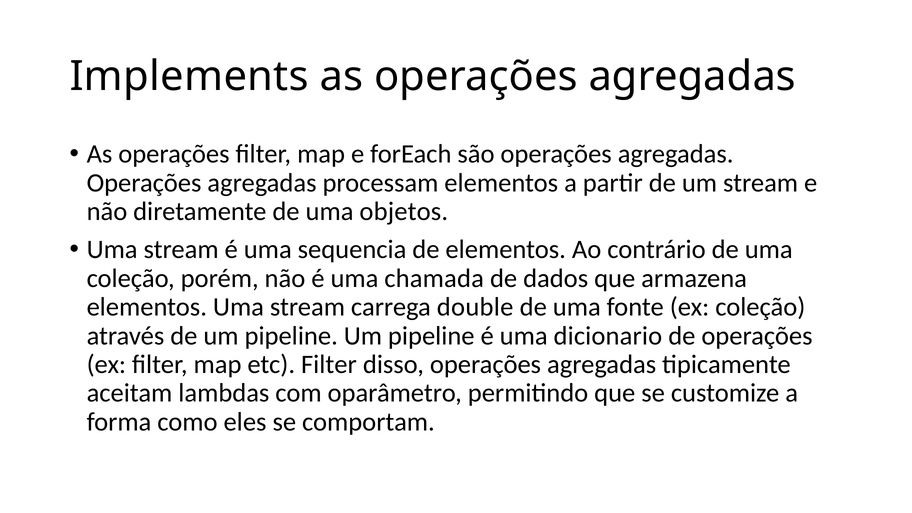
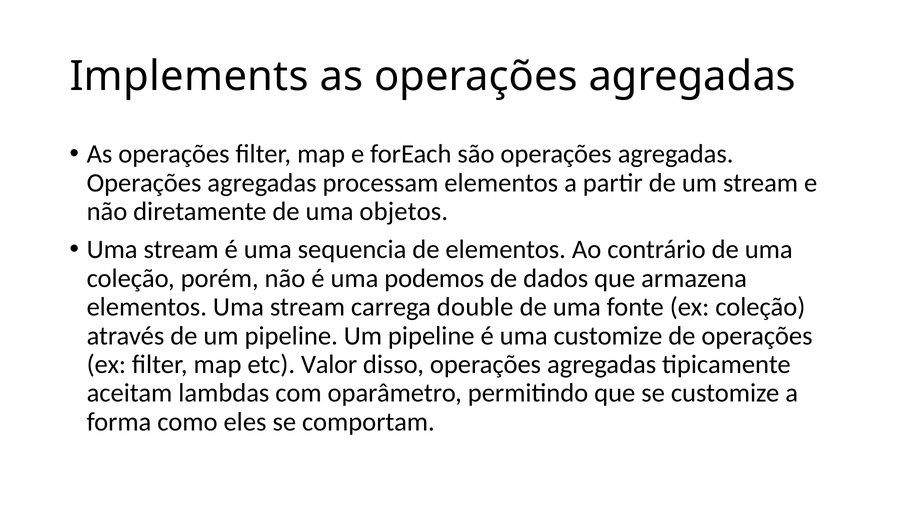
chamada: chamada -> podemos
uma dicionario: dicionario -> customize
etc Filter: Filter -> Valor
